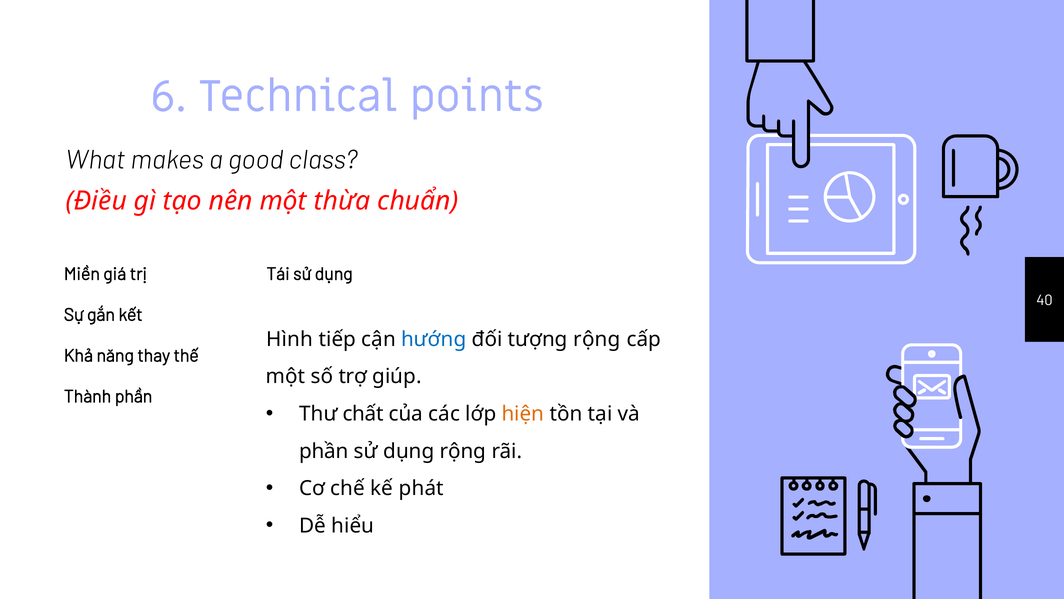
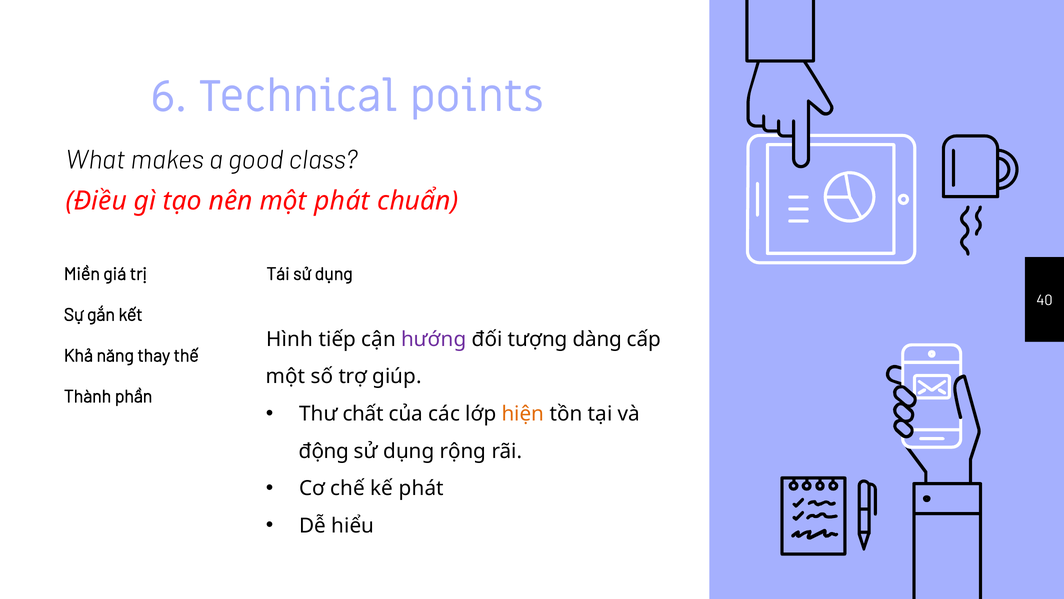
một thừa: thừa -> phát
hướng colour: blue -> purple
tượng rộng: rộng -> dàng
phần at (324, 451): phần -> động
